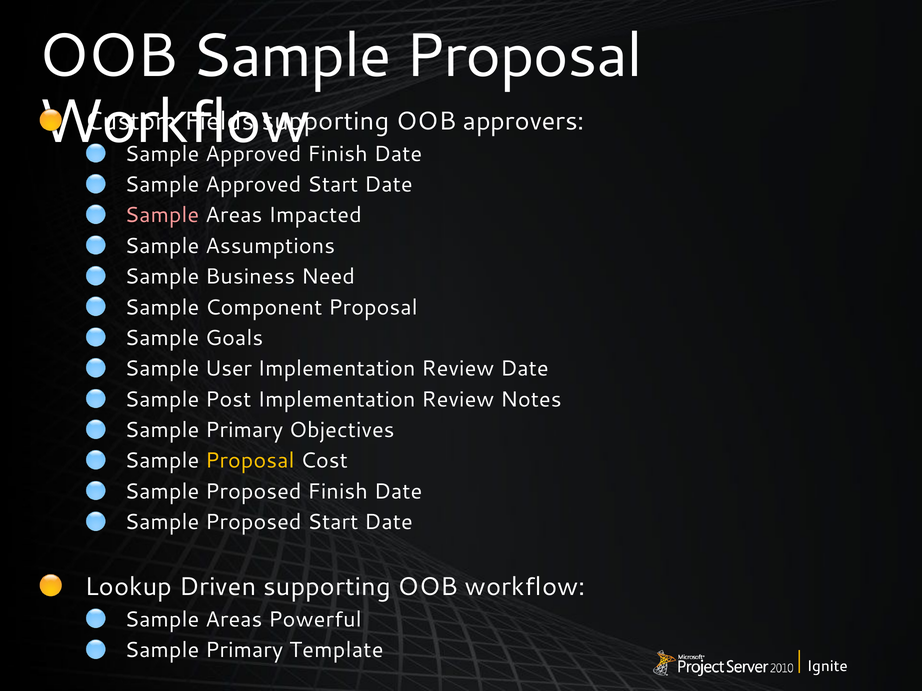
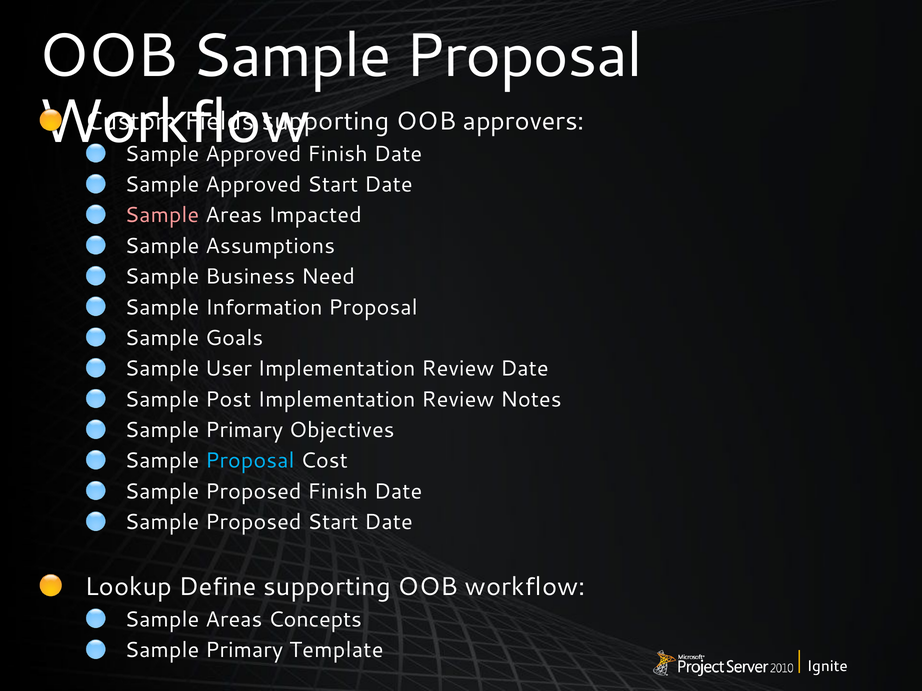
Component: Component -> Information
Proposal at (250, 461) colour: yellow -> light blue
Driven: Driven -> Define
Powerful: Powerful -> Concepts
